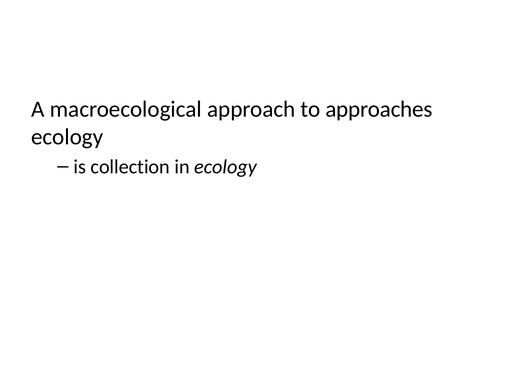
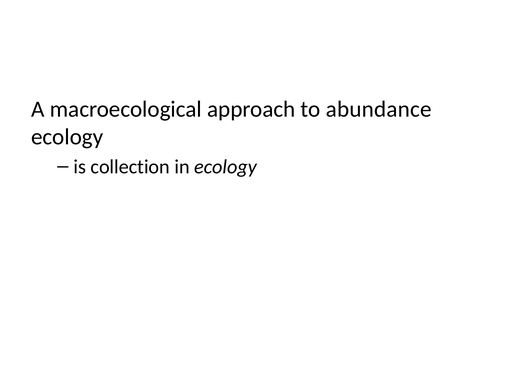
approaches: approaches -> abundance
